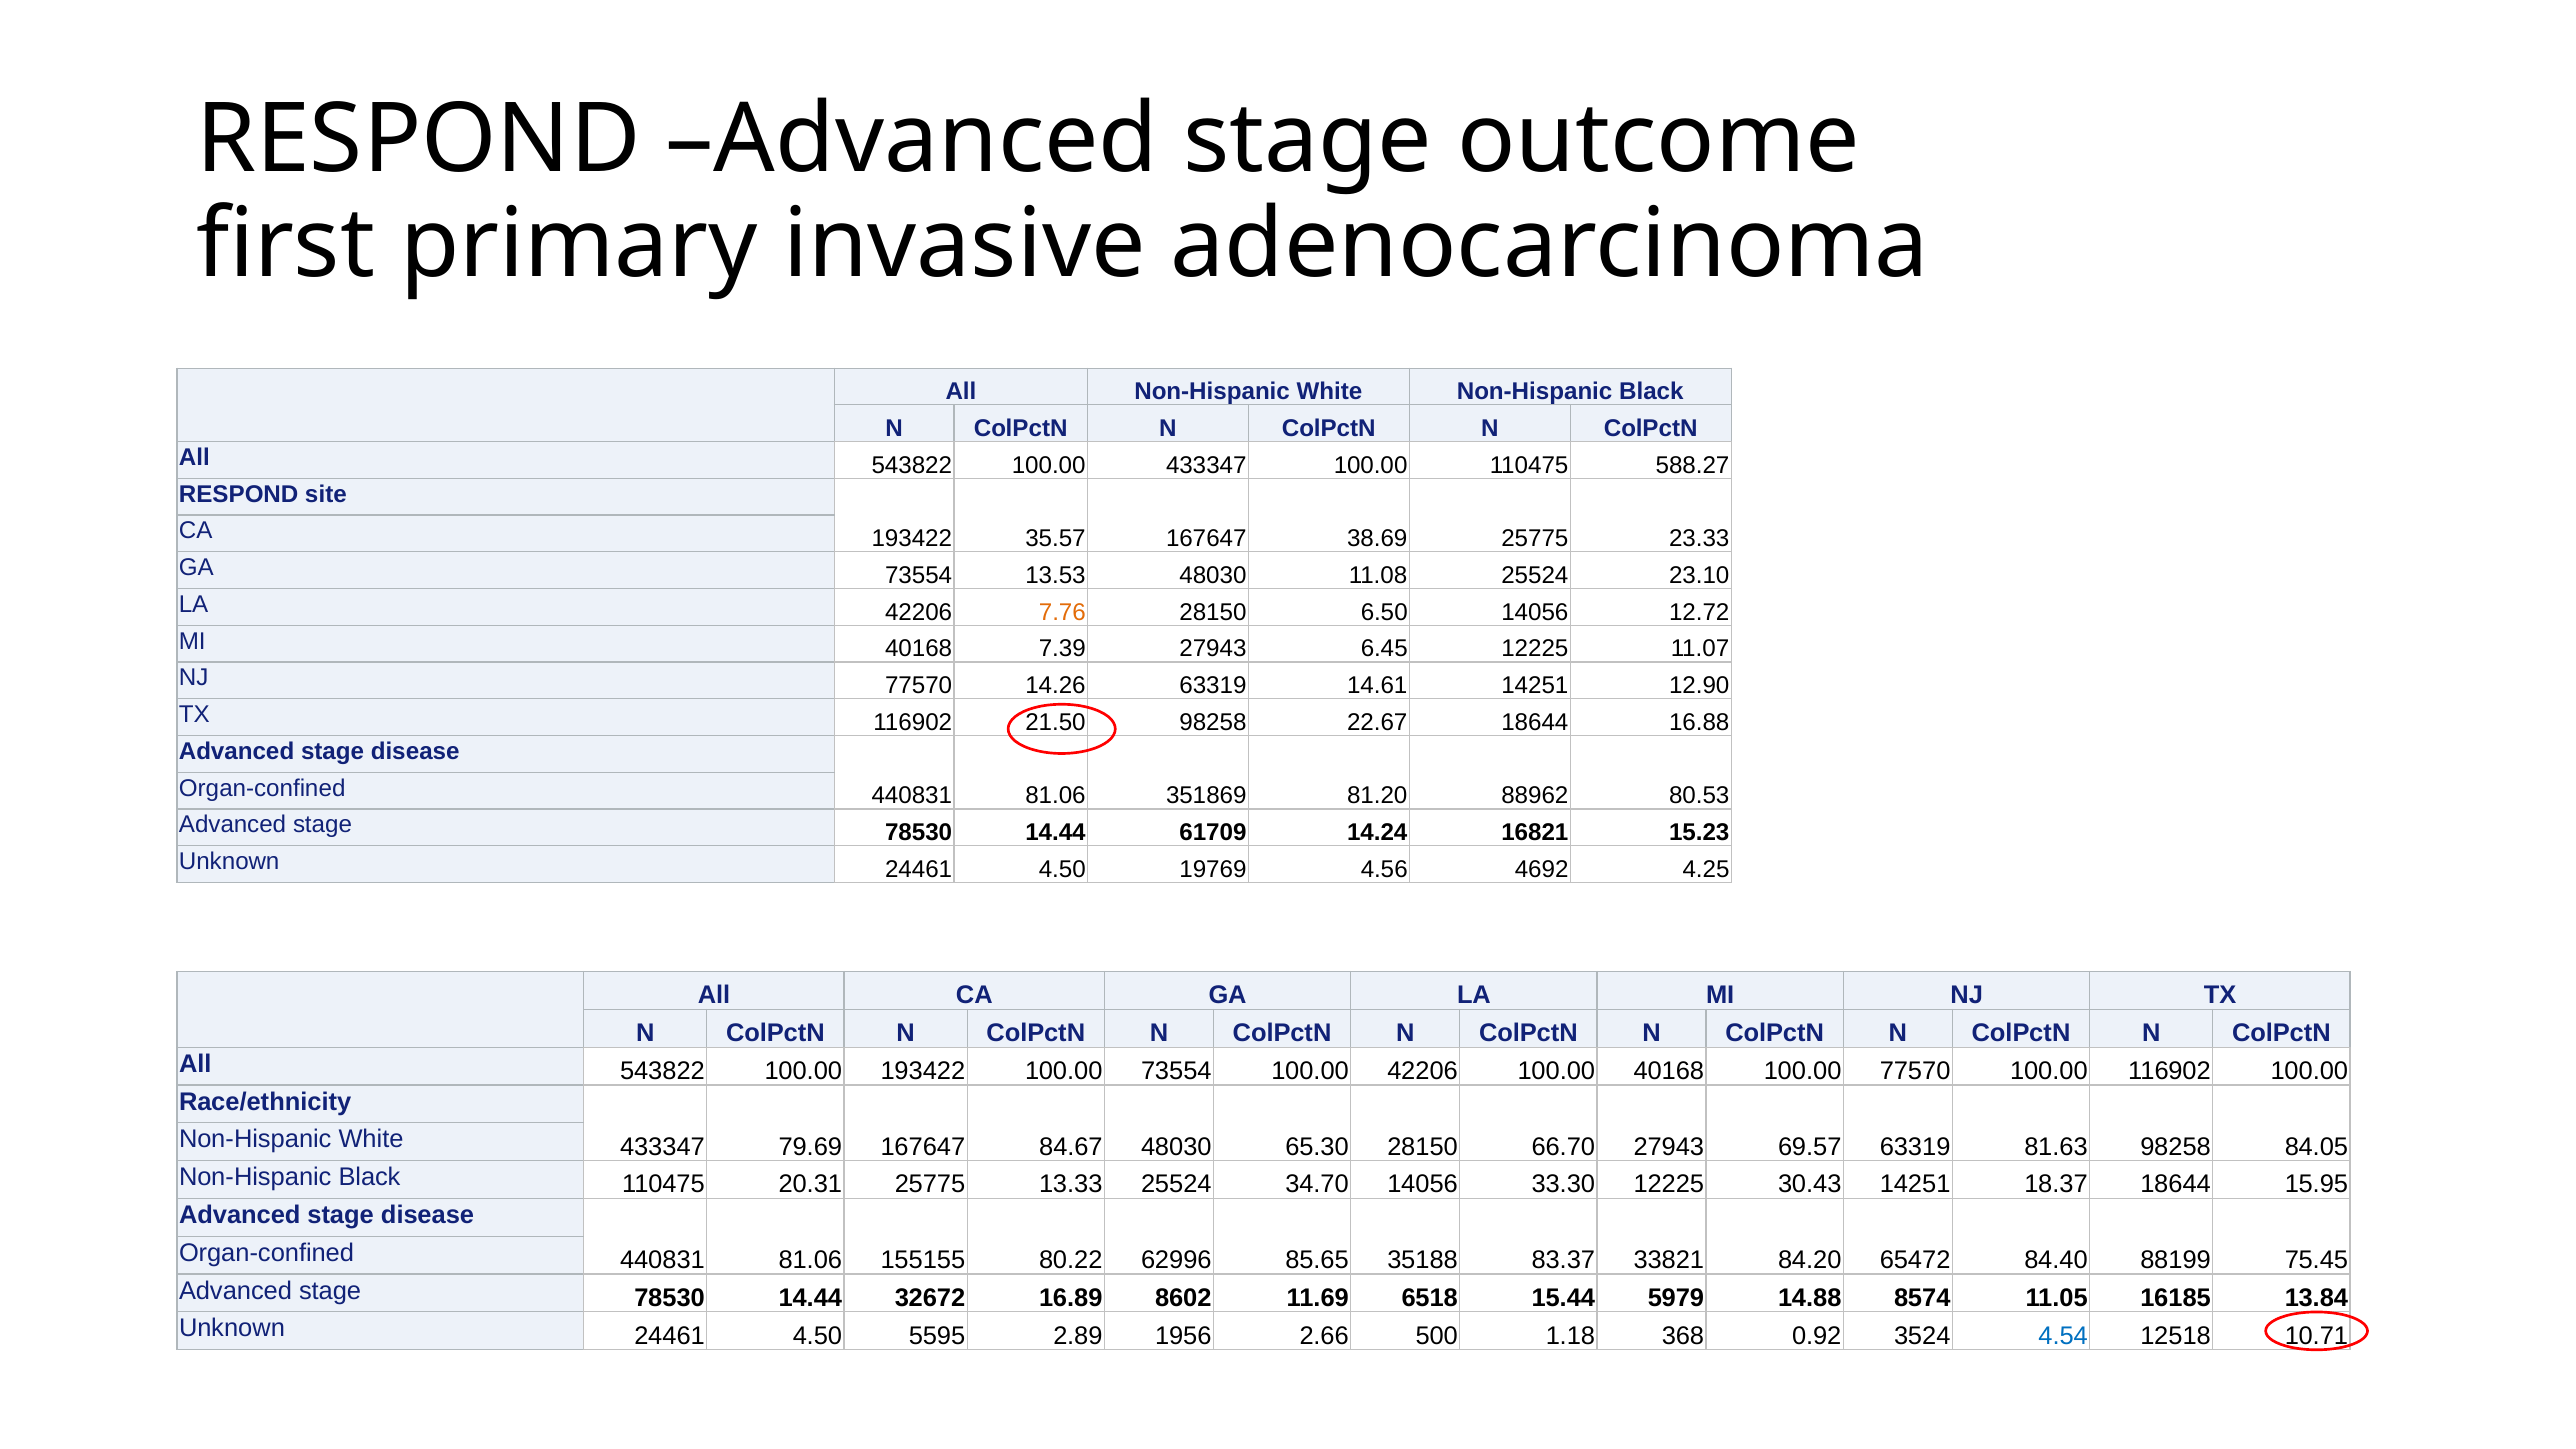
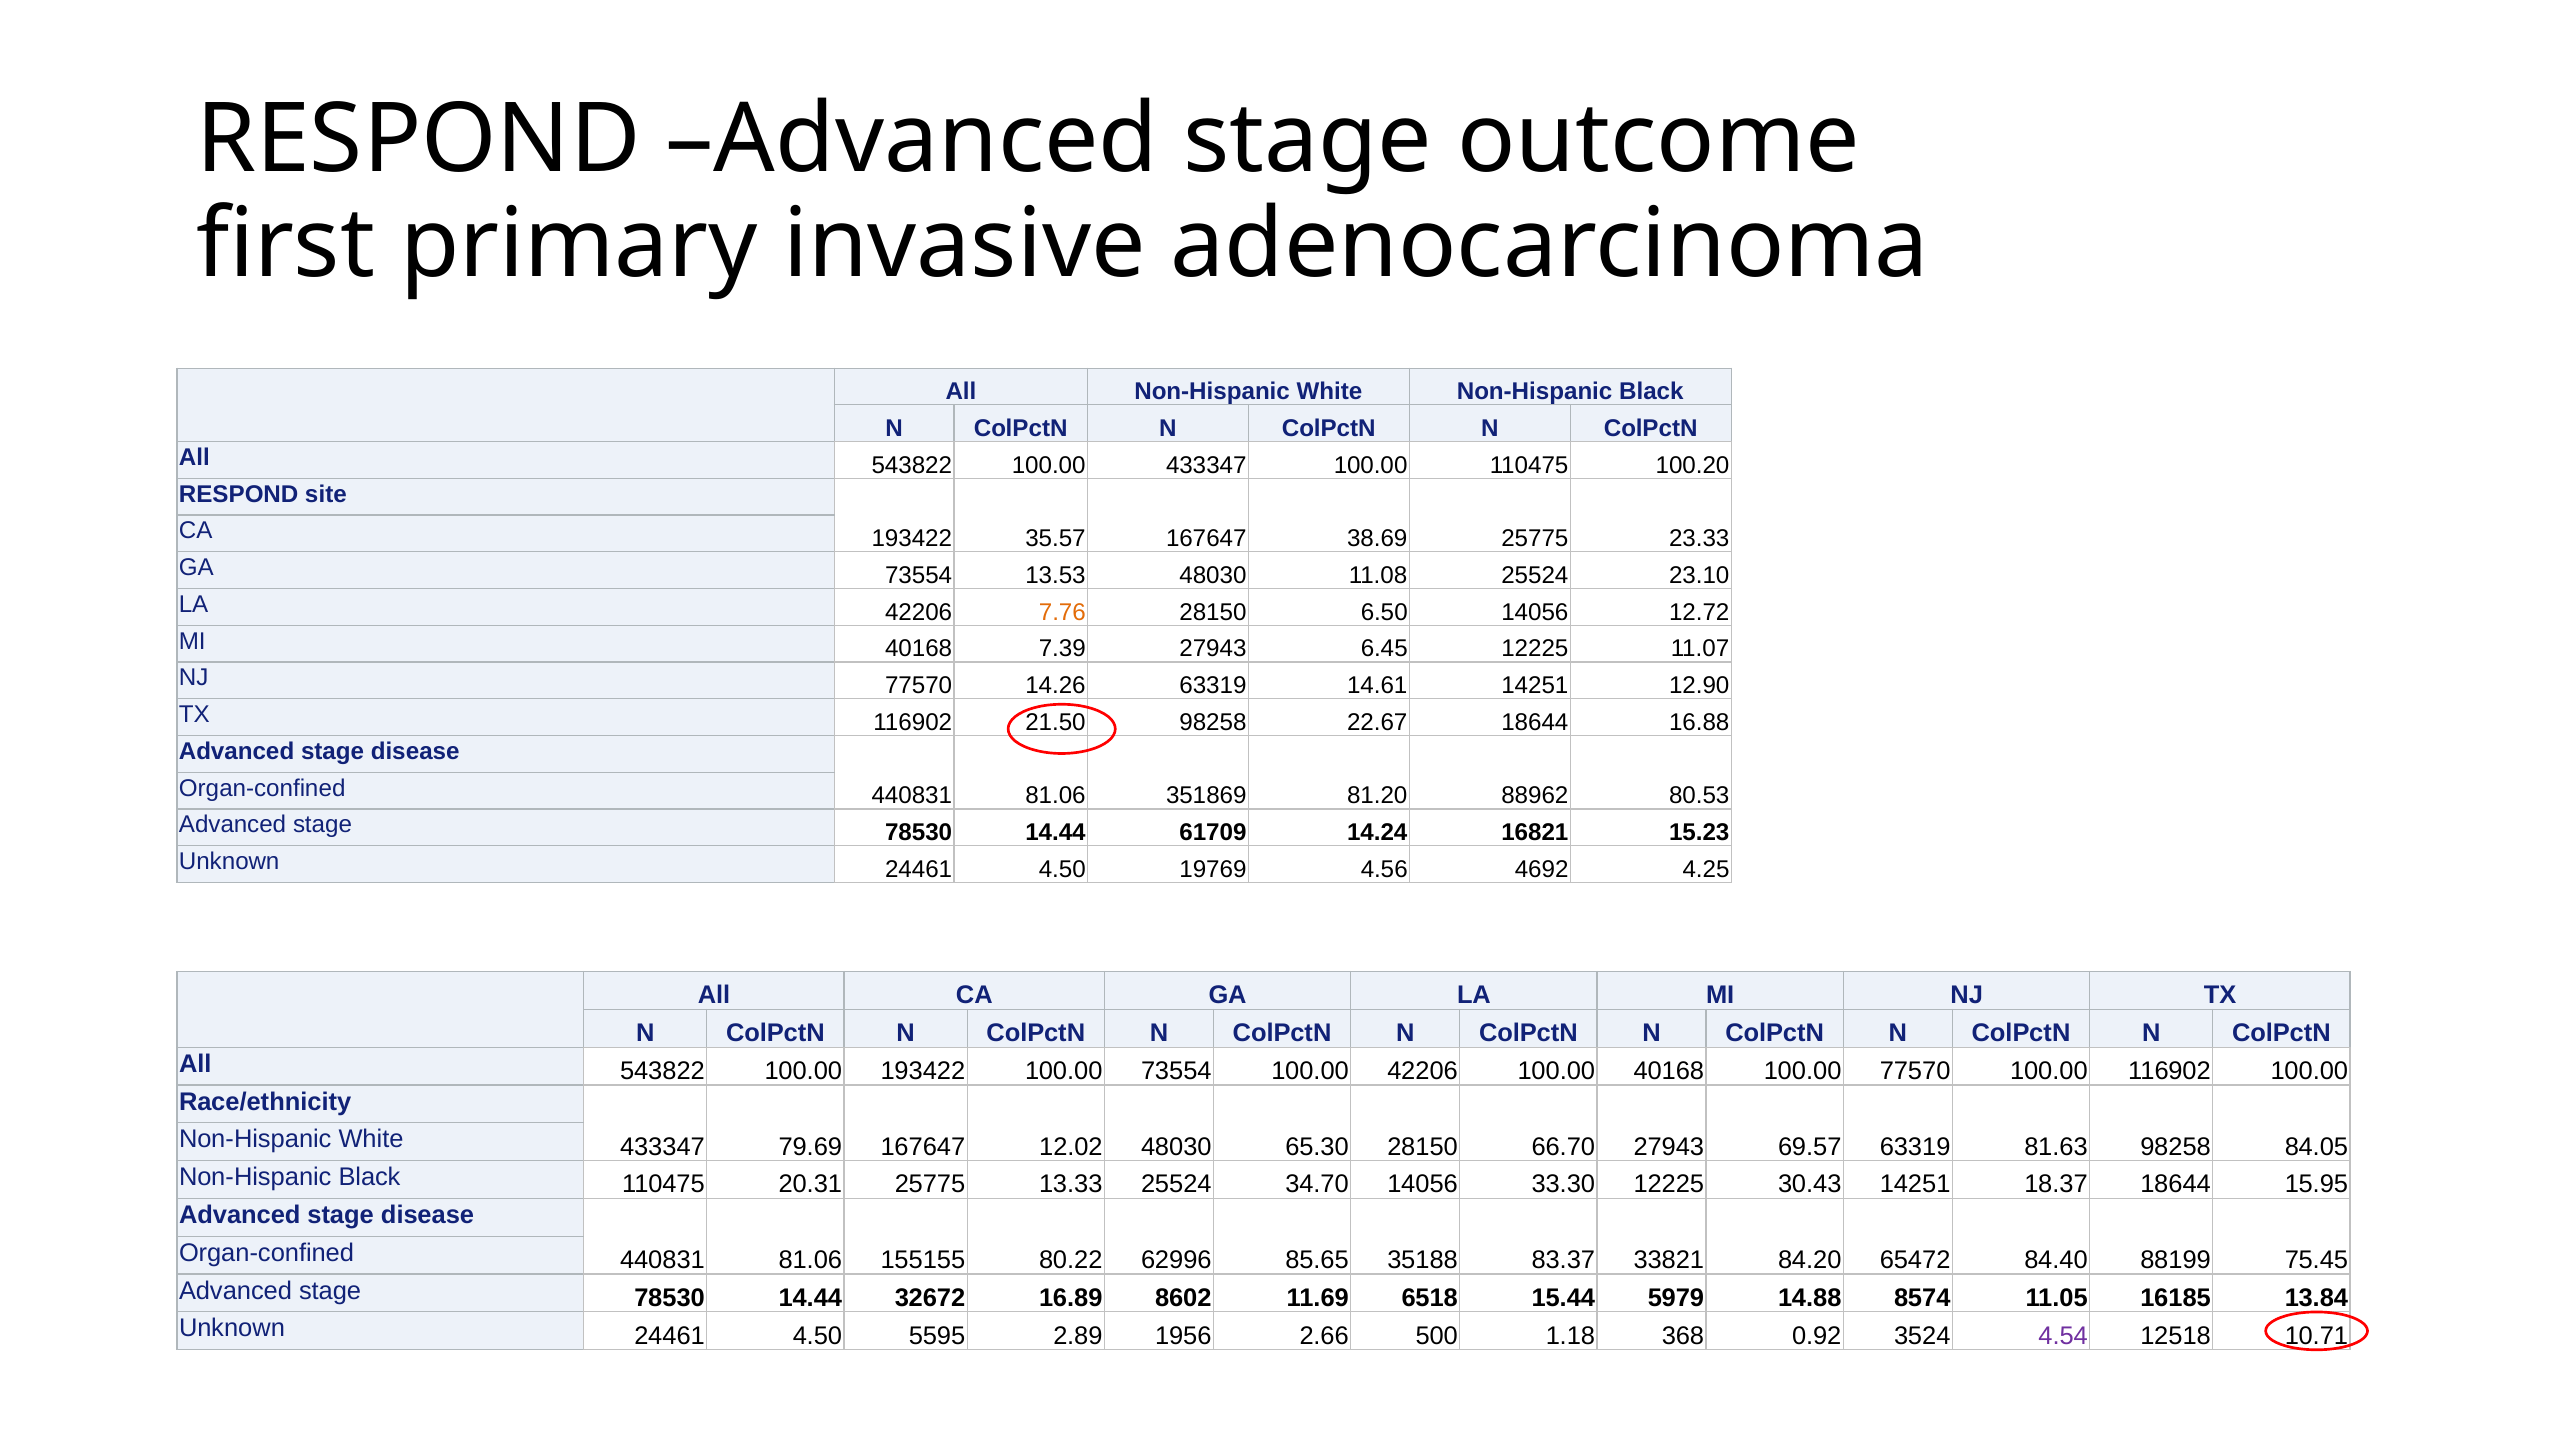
588.27: 588.27 -> 100.20
84.67: 84.67 -> 12.02
4.54 colour: blue -> purple
